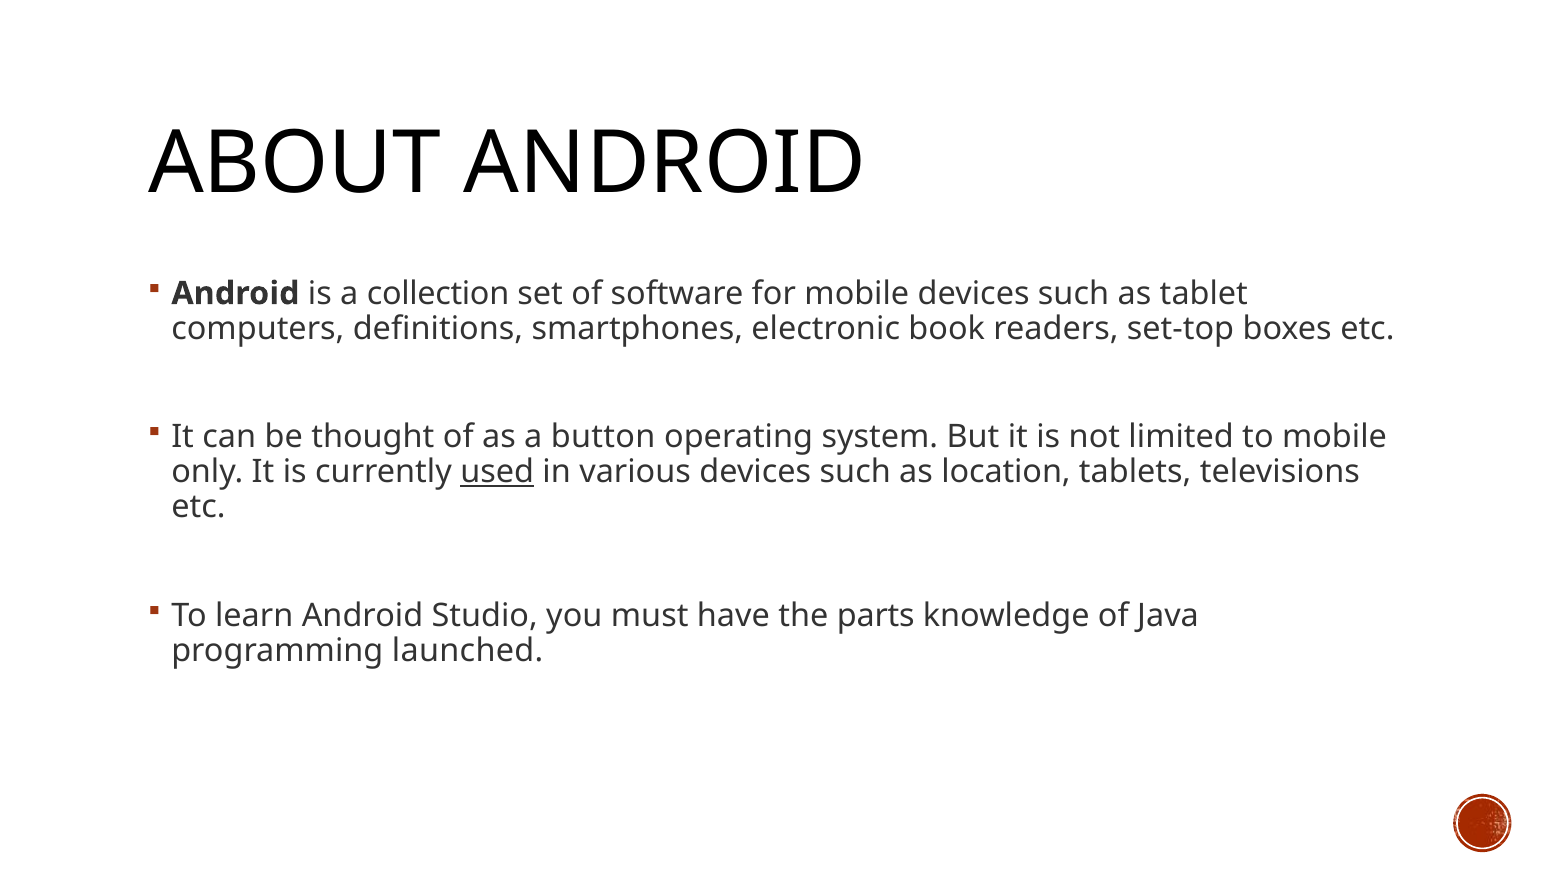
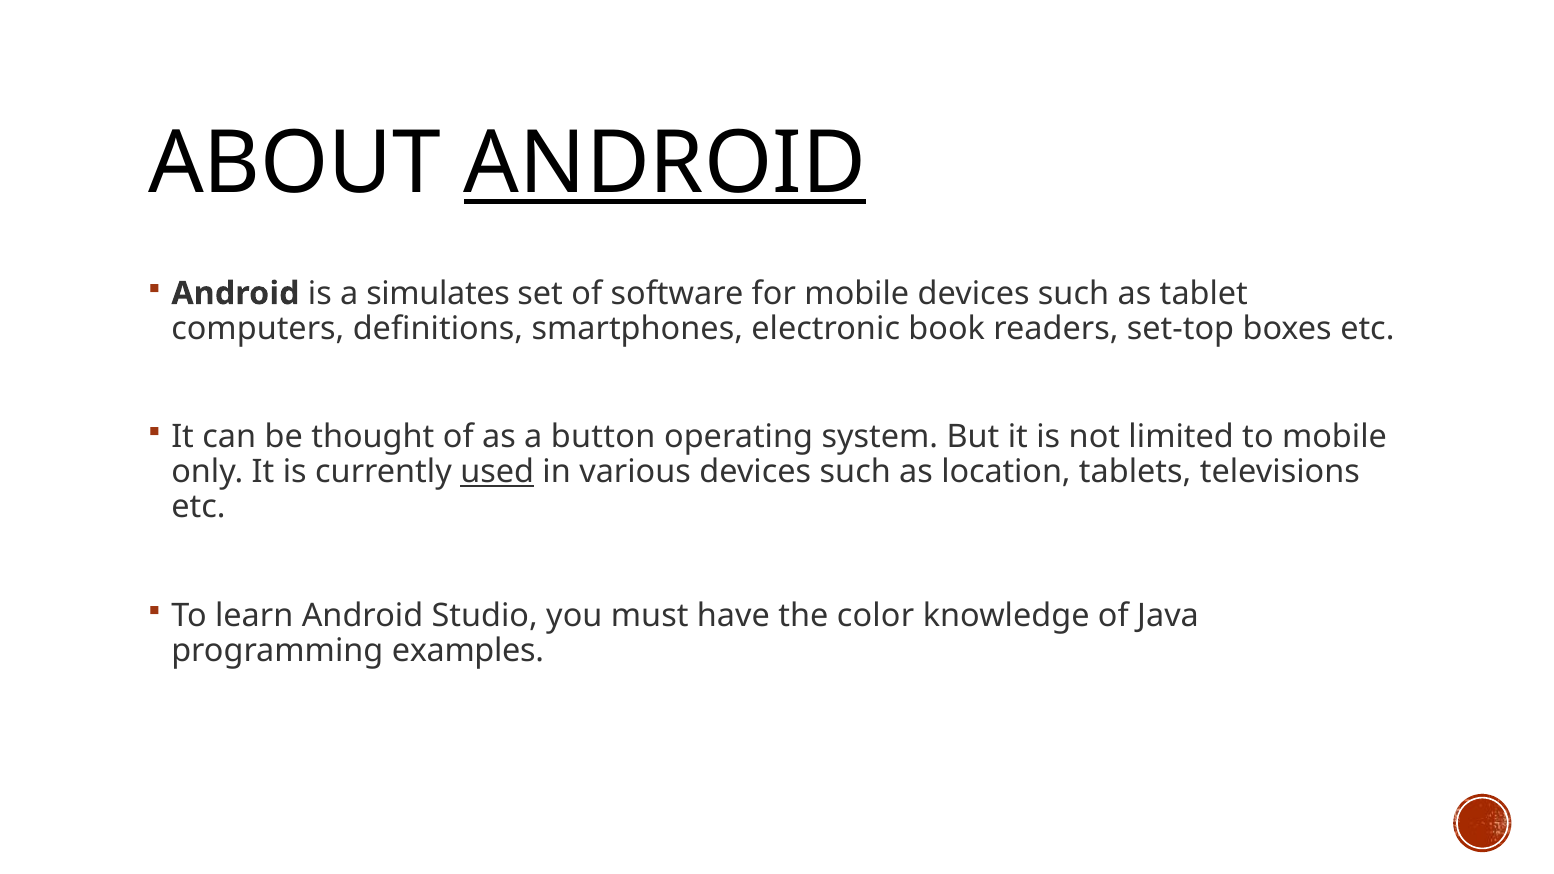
ANDROID at (665, 164) underline: none -> present
collection: collection -> simulates
parts: parts -> color
launched: launched -> examples
